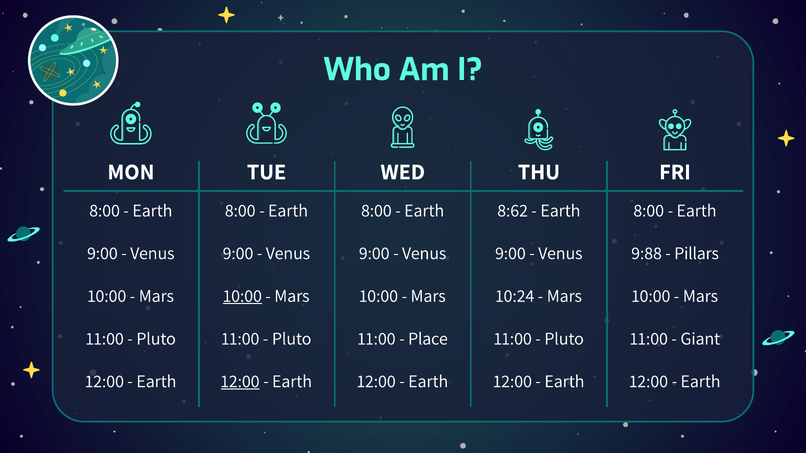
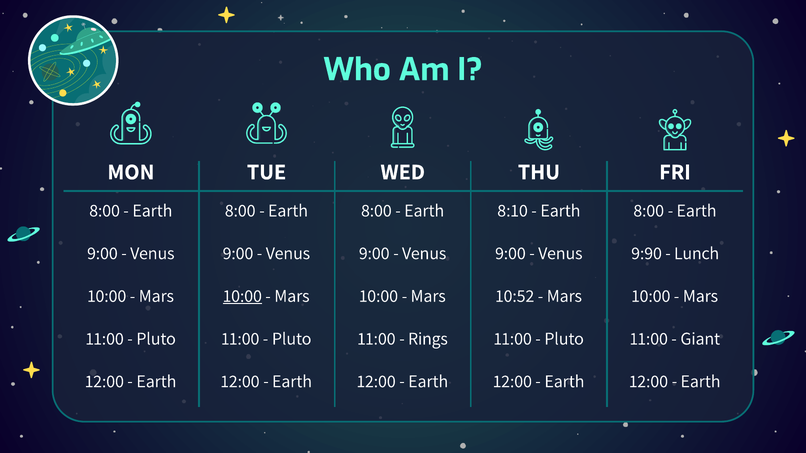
8:62: 8:62 -> 8:10
9:88: 9:88 -> 9:90
Pillars: Pillars -> Lunch
10:24: 10:24 -> 10:52
Place: Place -> Rings
12:00 at (240, 382) underline: present -> none
